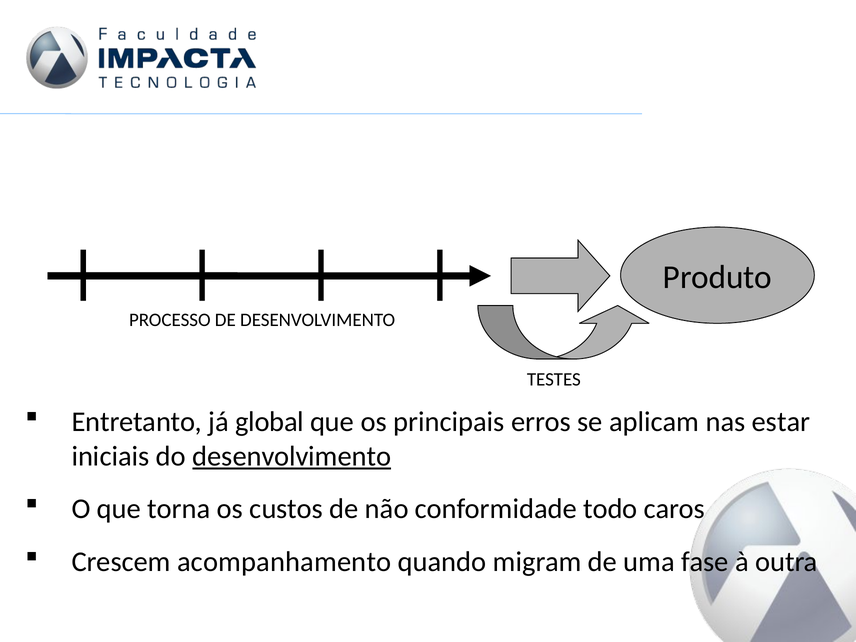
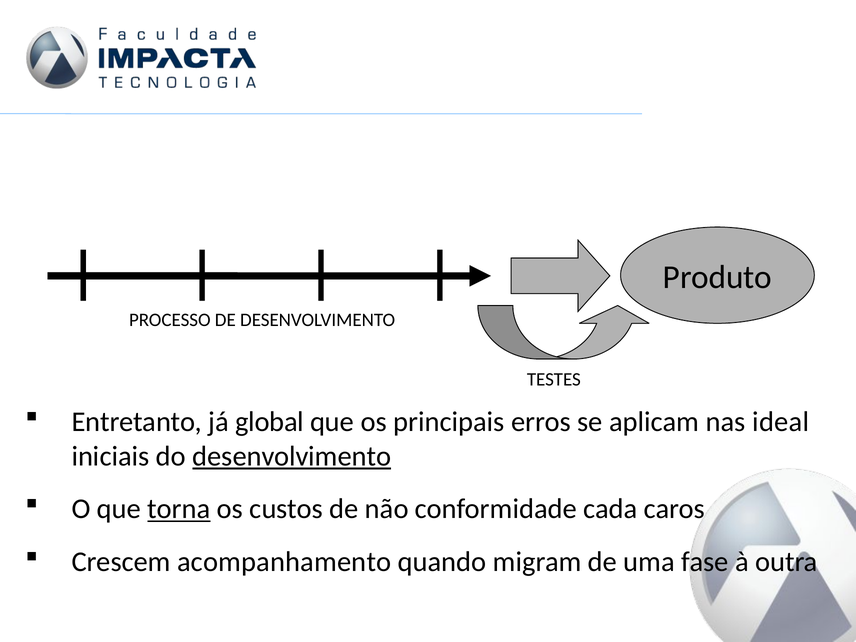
estar: estar -> ideal
torna underline: none -> present
todo: todo -> cada
